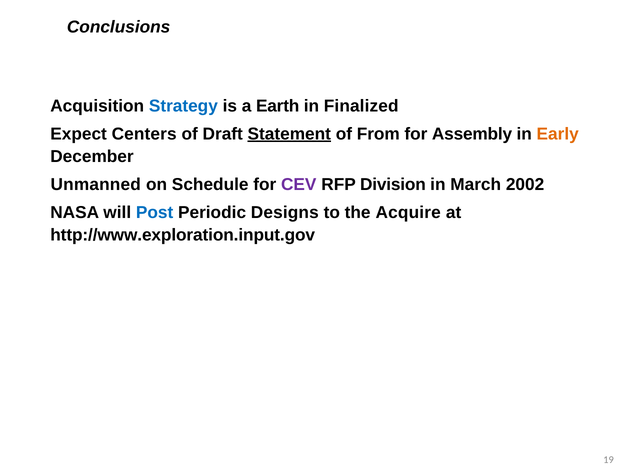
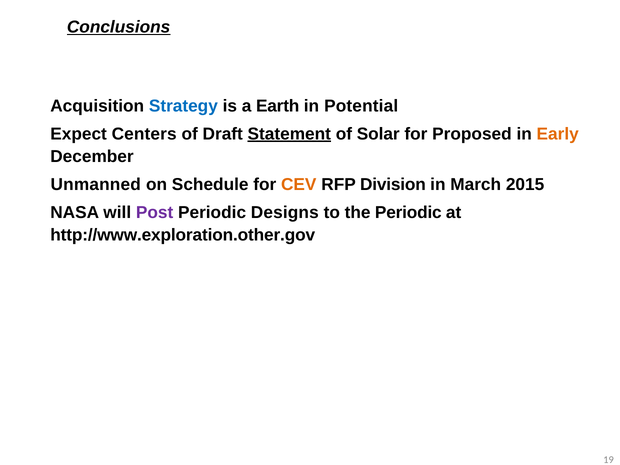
Conclusions underline: none -> present
Finalized: Finalized -> Potential
From: From -> Solar
Assembly: Assembly -> Proposed
CEV colour: purple -> orange
2002: 2002 -> 2015
Post colour: blue -> purple
the Acquire: Acquire -> Periodic
http://www.exploration.input.gov: http://www.exploration.input.gov -> http://www.exploration.other.gov
